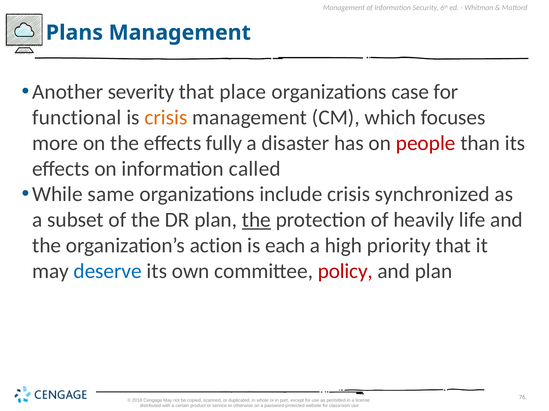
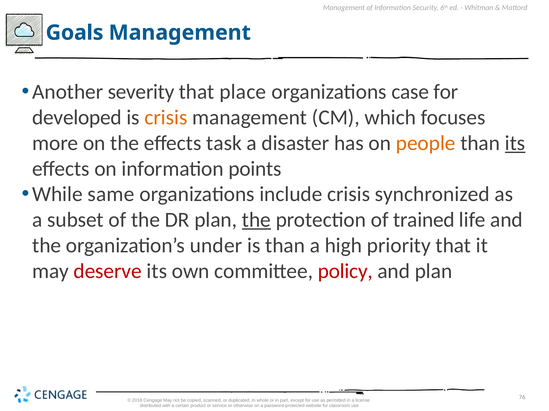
Plans: Plans -> Goals
functional: functional -> developed
fully: fully -> task
people colour: red -> orange
its at (515, 143) underline: none -> present
called: called -> points
heavily: heavily -> trained
action: action -> under
is each: each -> than
deserve colour: blue -> red
